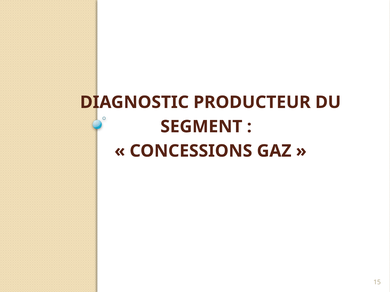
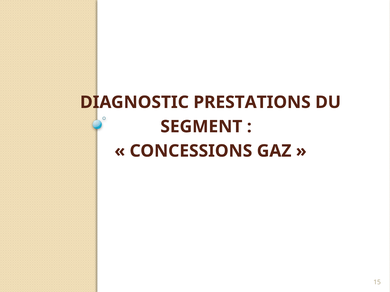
PRODUCTEUR: PRODUCTEUR -> PRESTATIONS
